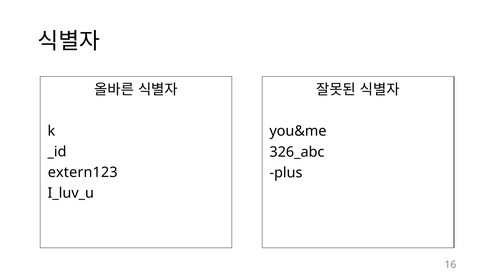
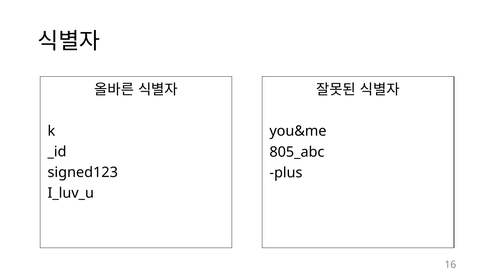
326_abc: 326_abc -> 805_abc
extern123: extern123 -> signed123
